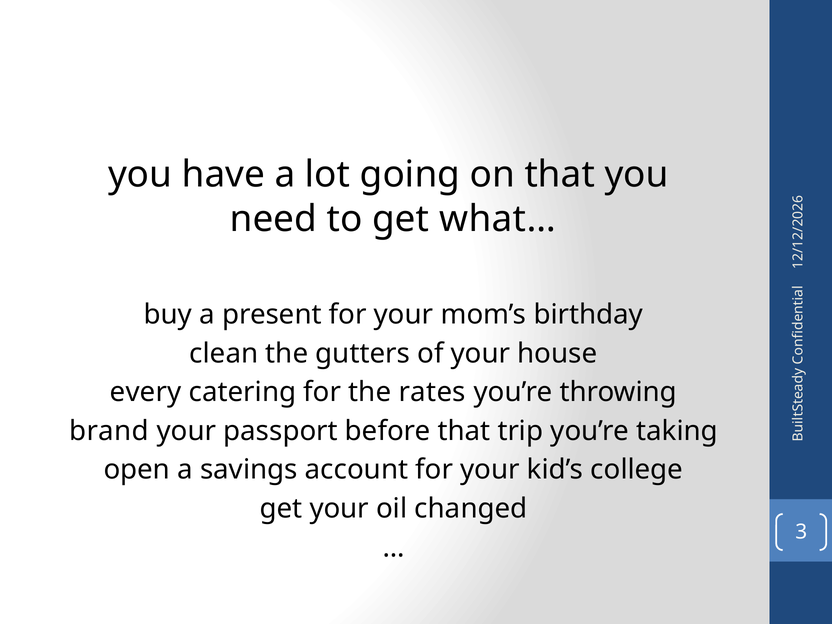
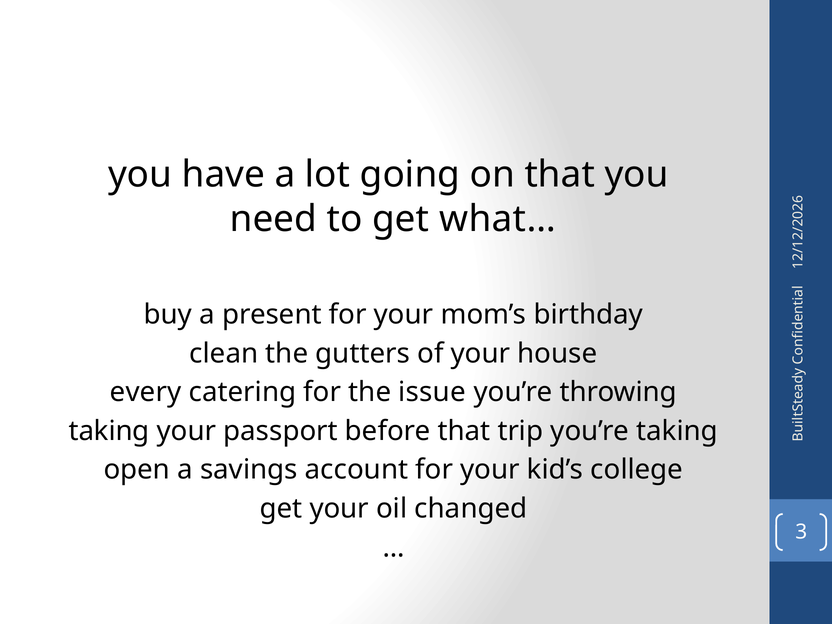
rates: rates -> issue
brand at (109, 431): brand -> taking
